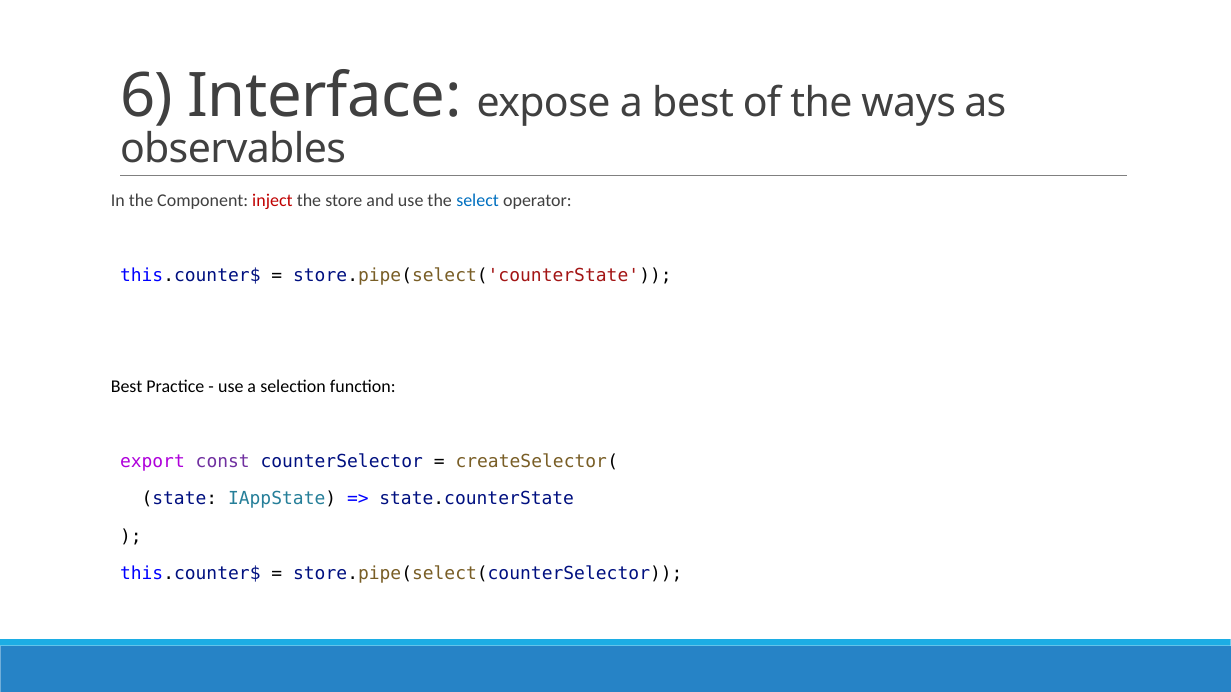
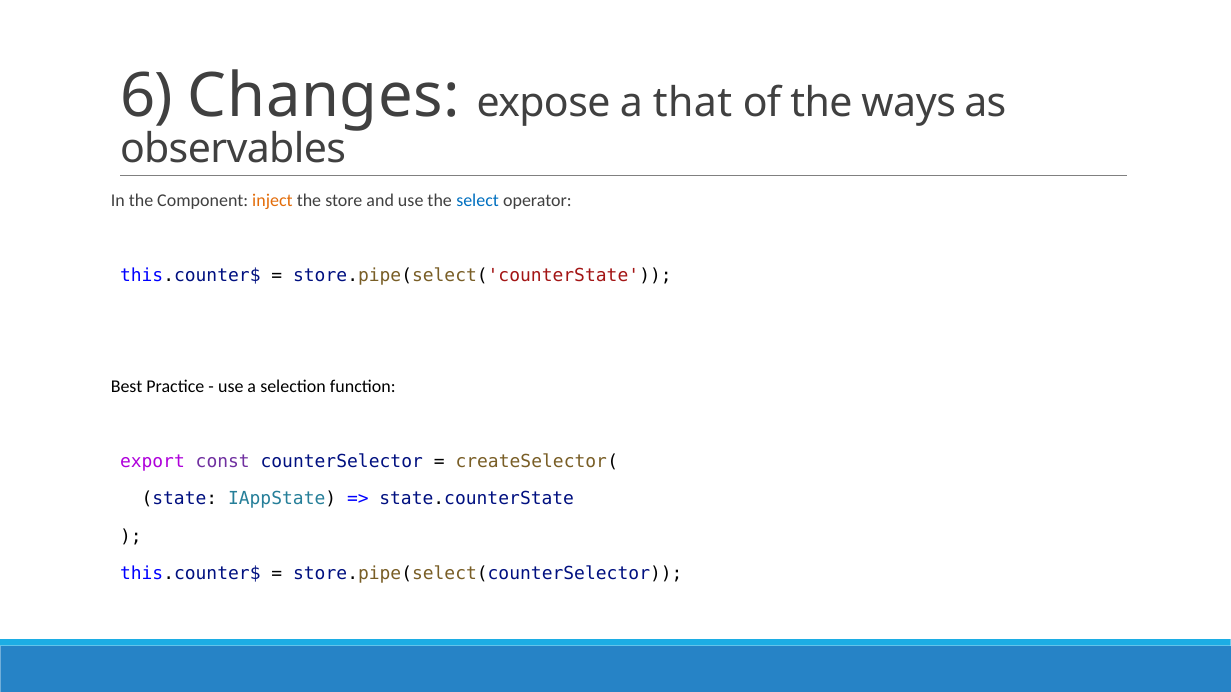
Interface: Interface -> Changes
a best: best -> that
inject colour: red -> orange
